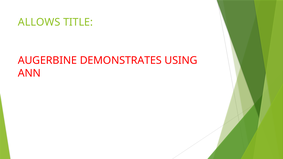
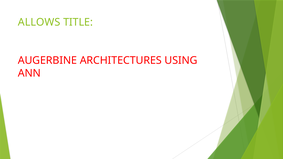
DEMONSTRATES: DEMONSTRATES -> ARCHITECTURES
